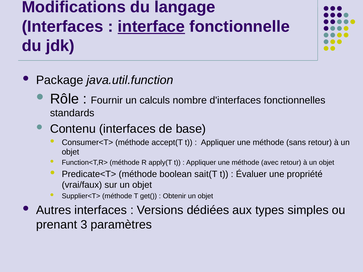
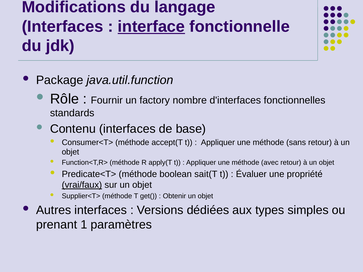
calculs: calculs -> factory
vrai/faux underline: none -> present
3: 3 -> 1
